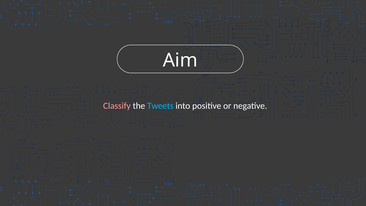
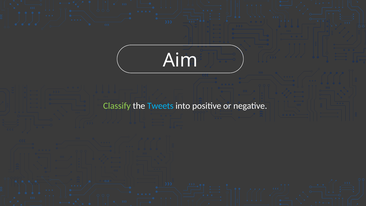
Classify colour: pink -> light green
